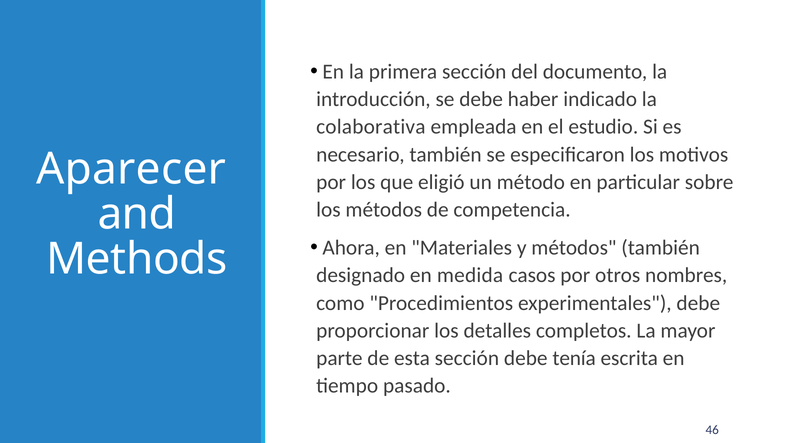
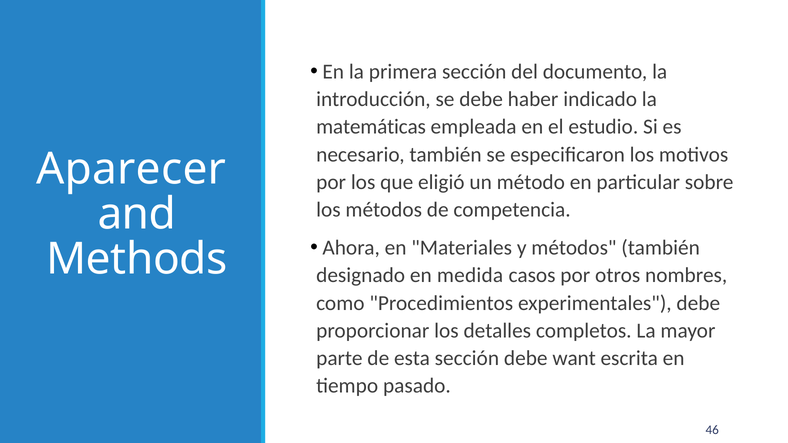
colaborativa: colaborativa -> matemáticas
tenía: tenía -> want
